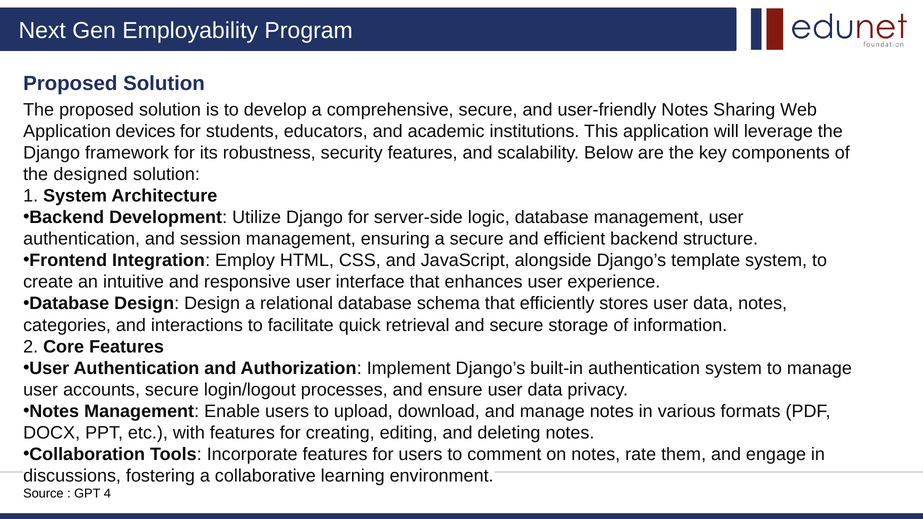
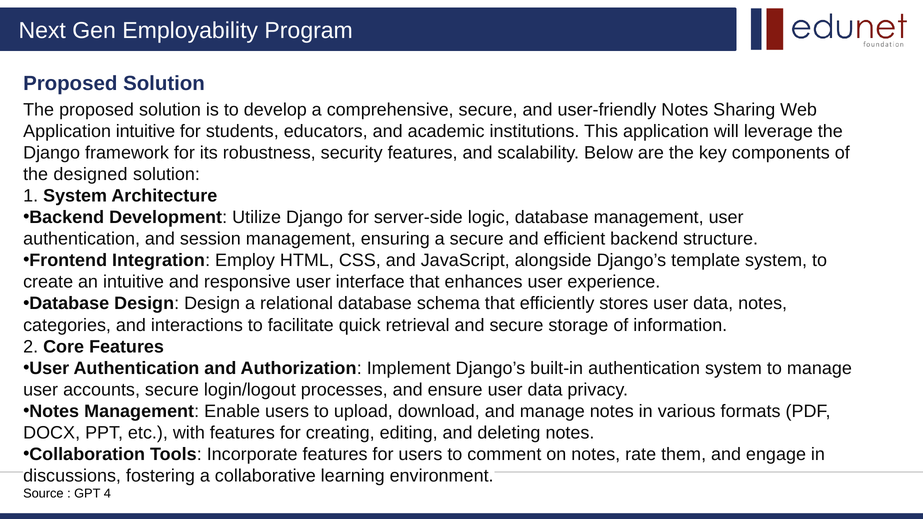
devices at (146, 131): devices -> intuitive
